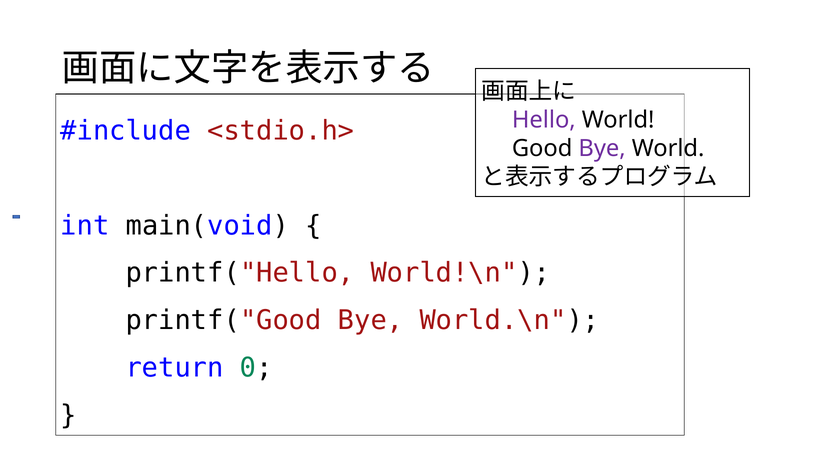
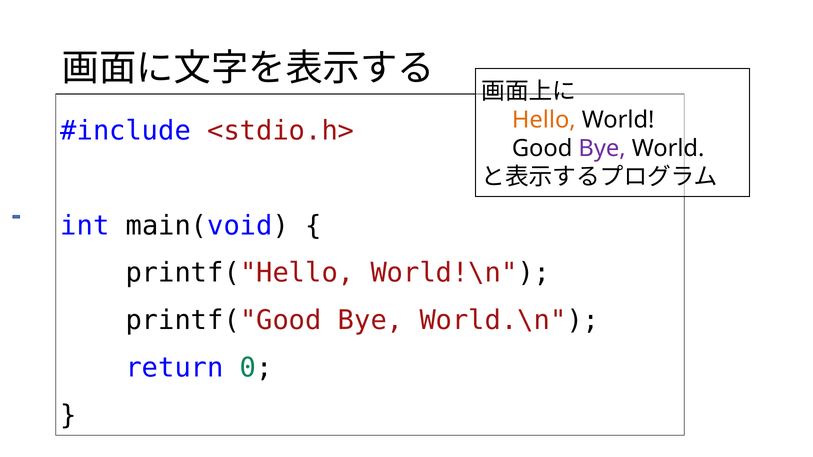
Hello colour: purple -> orange
